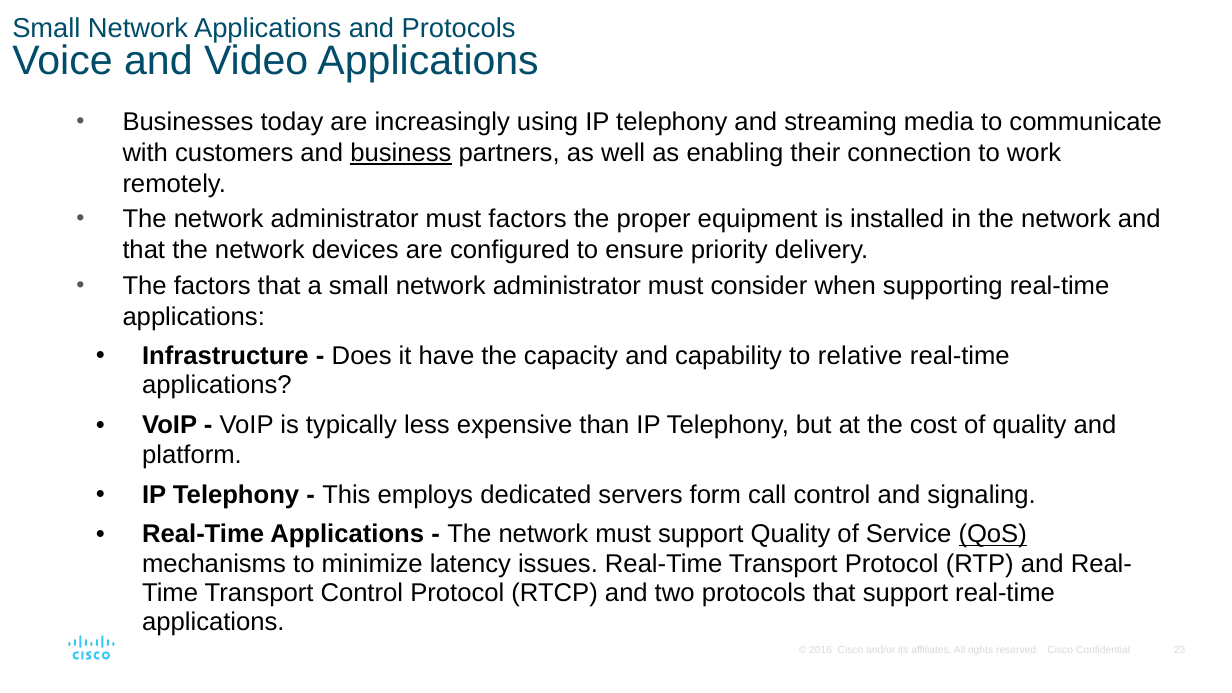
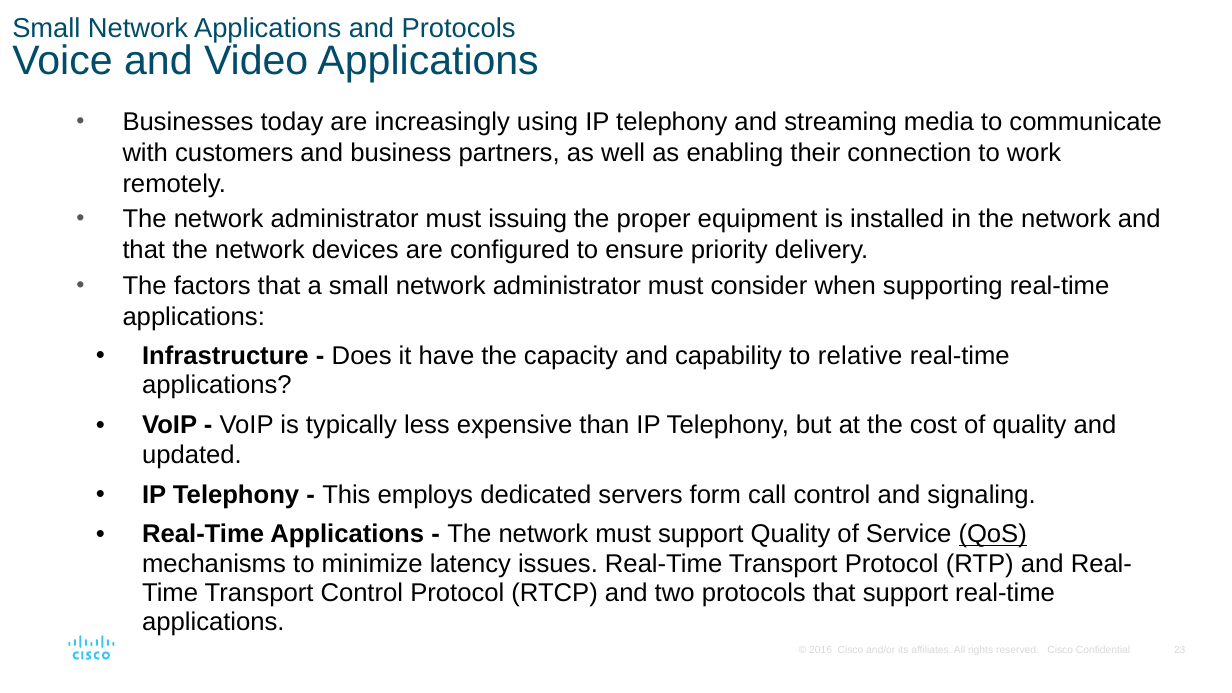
business underline: present -> none
must factors: factors -> issuing
platform: platform -> updated
